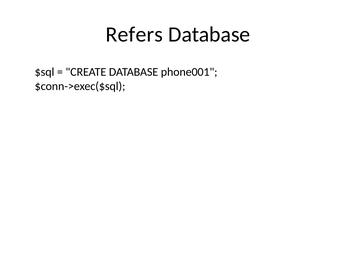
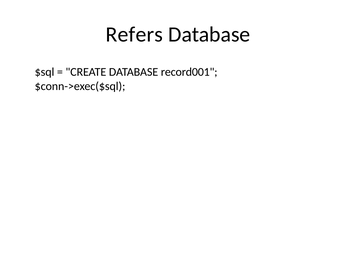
phone001: phone001 -> record001
